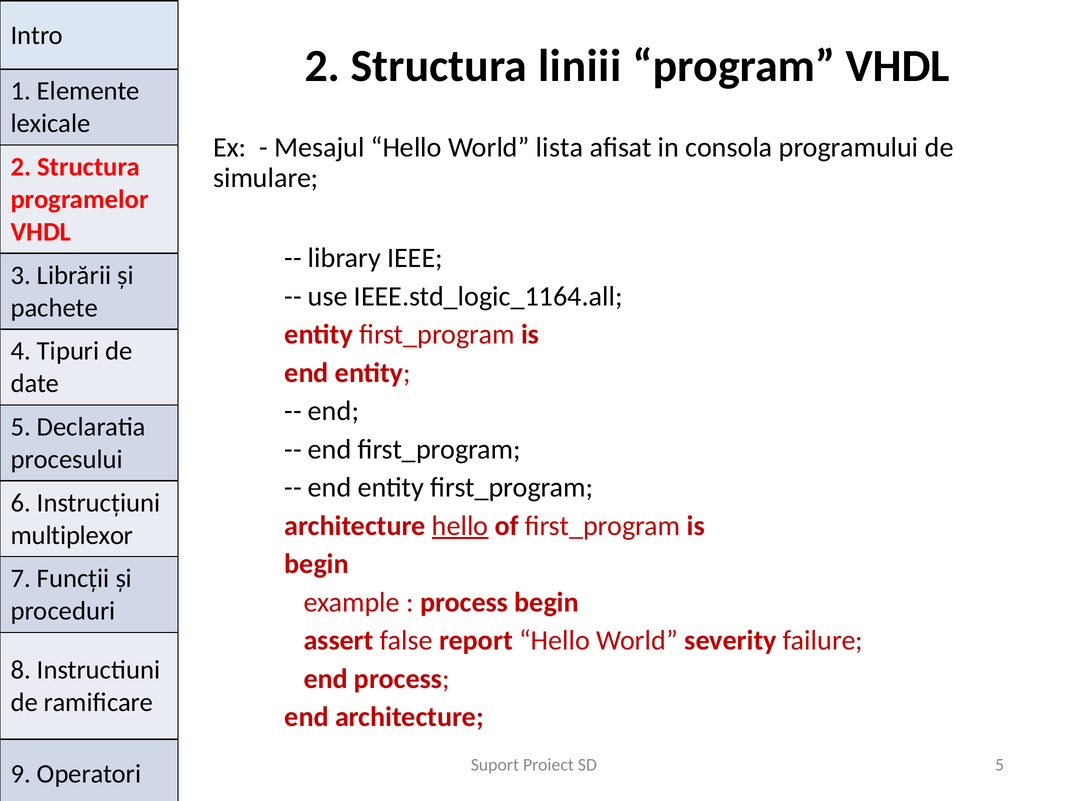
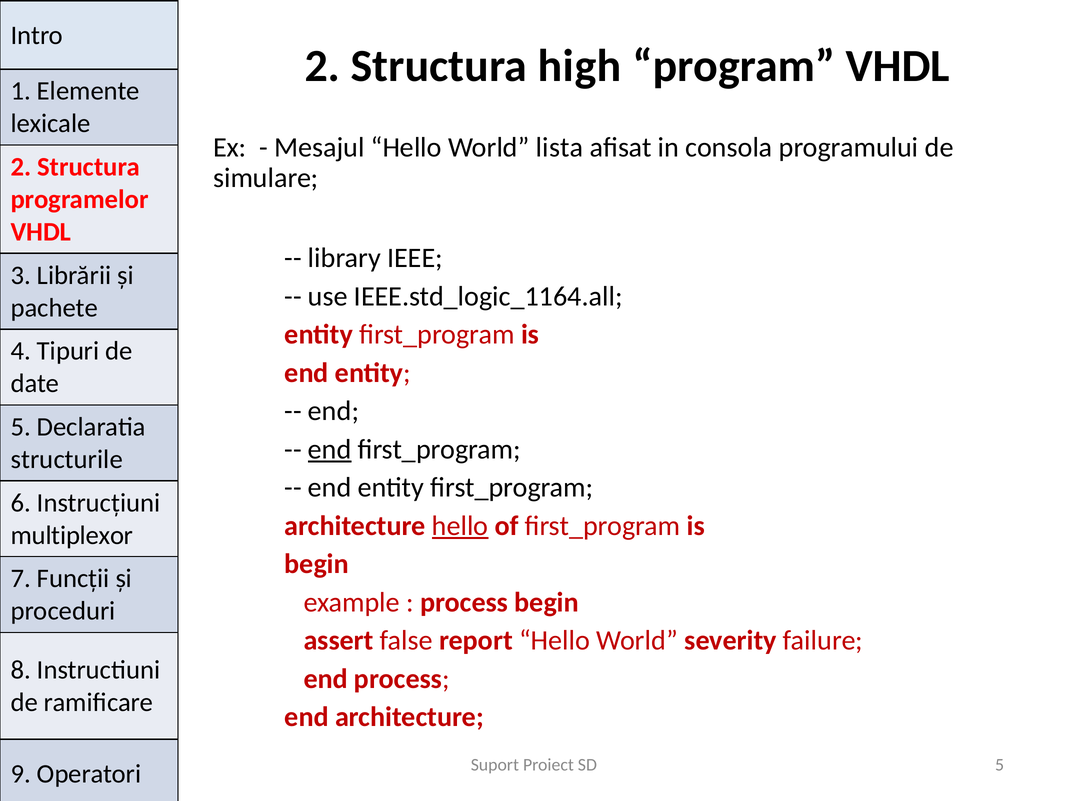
liniii: liniii -> high
end at (330, 449) underline: none -> present
procesului: procesului -> structurile
